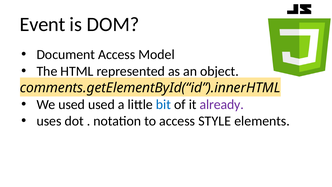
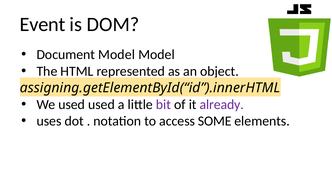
Document Access: Access -> Model
comments.getElementById(“id”).innerHTML: comments.getElementById(“id”).innerHTML -> assigning.getElementById(“id”).innerHTML
bit colour: blue -> purple
STYLE: STYLE -> SOME
